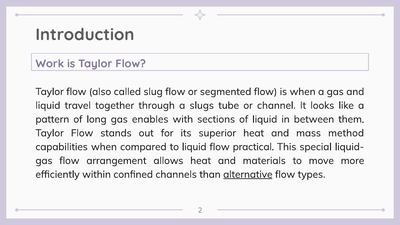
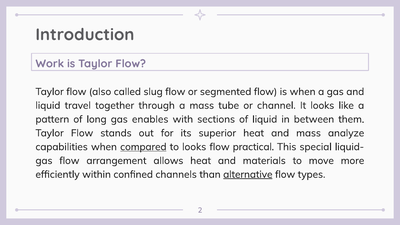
a slugs: slugs -> mass
method: method -> analyze
compared underline: none -> present
to liquid: liquid -> looks
